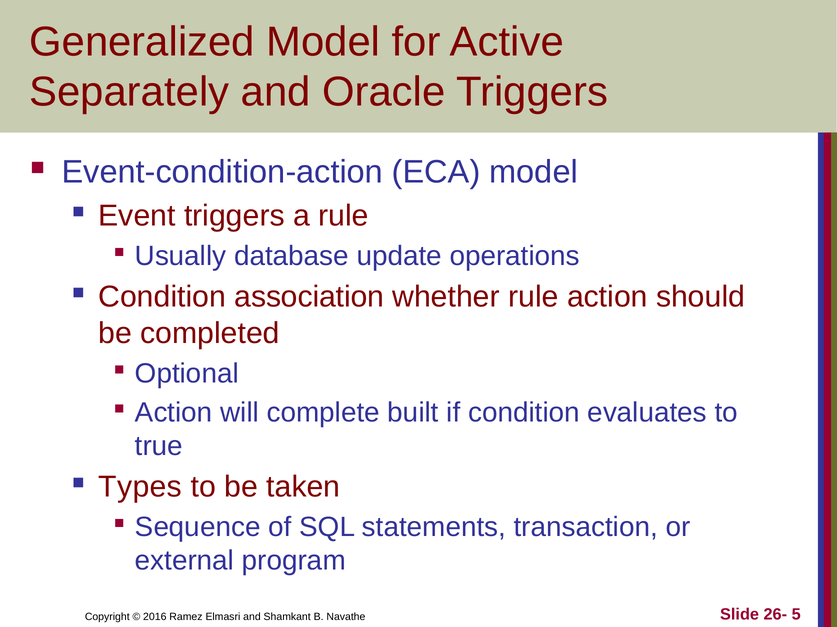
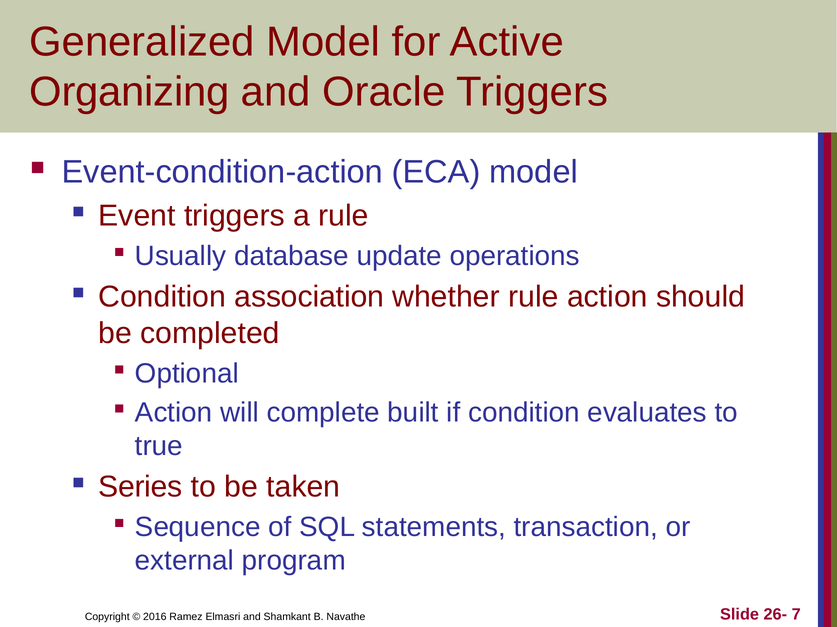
Separately: Separately -> Organizing
Types: Types -> Series
5: 5 -> 7
